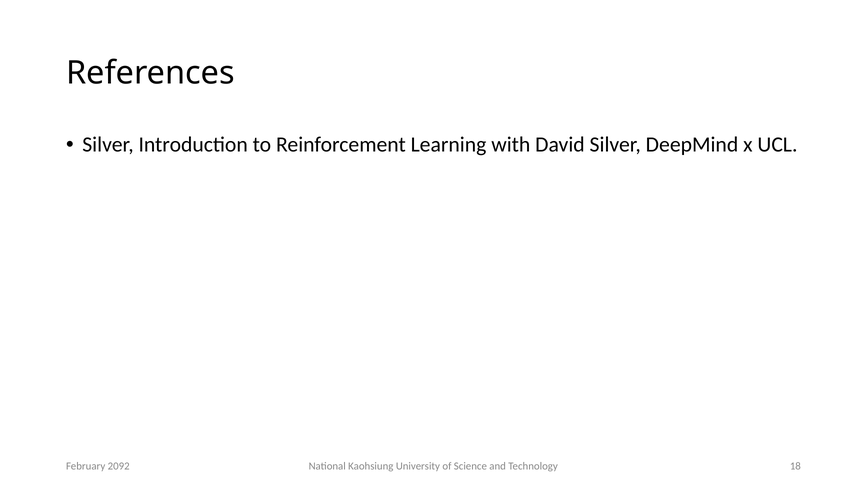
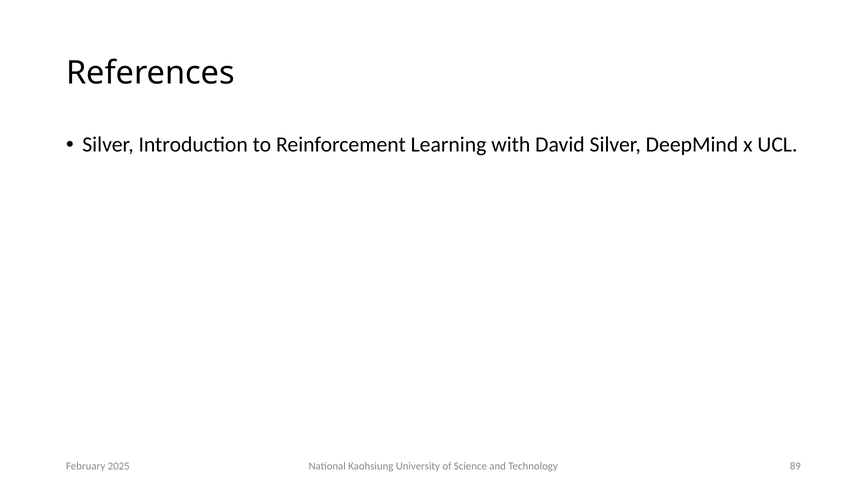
18: 18 -> 89
2092: 2092 -> 2025
